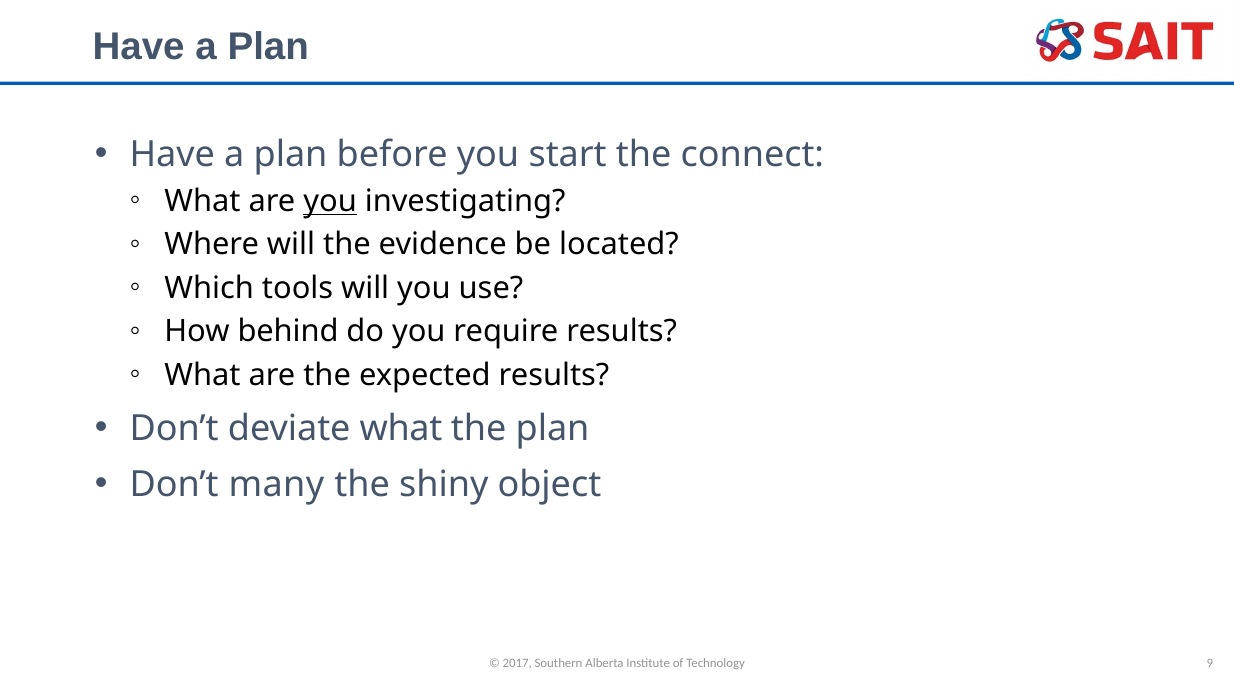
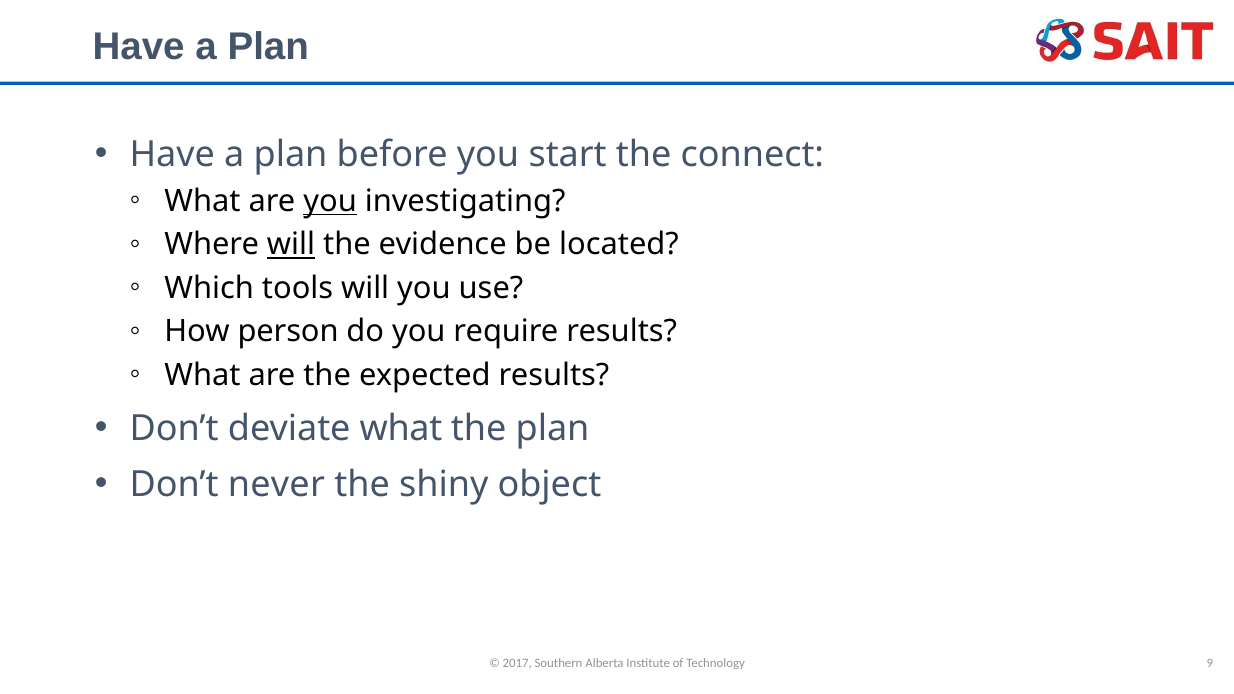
will at (291, 245) underline: none -> present
behind: behind -> person
many: many -> never
